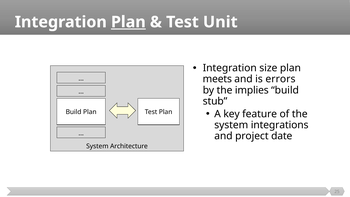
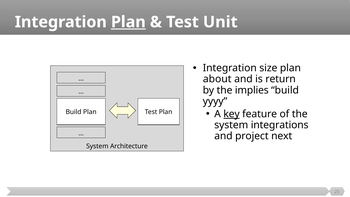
meets: meets -> about
errors: errors -> return
stub: stub -> yyyy
key underline: none -> present
date: date -> next
